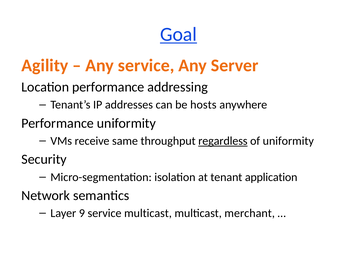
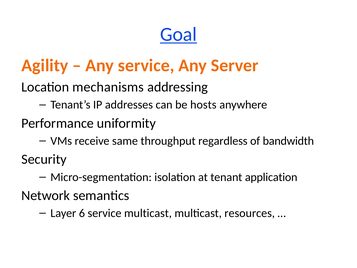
Location performance: performance -> mechanisms
regardless underline: present -> none
of uniformity: uniformity -> bandwidth
9: 9 -> 6
merchant: merchant -> resources
